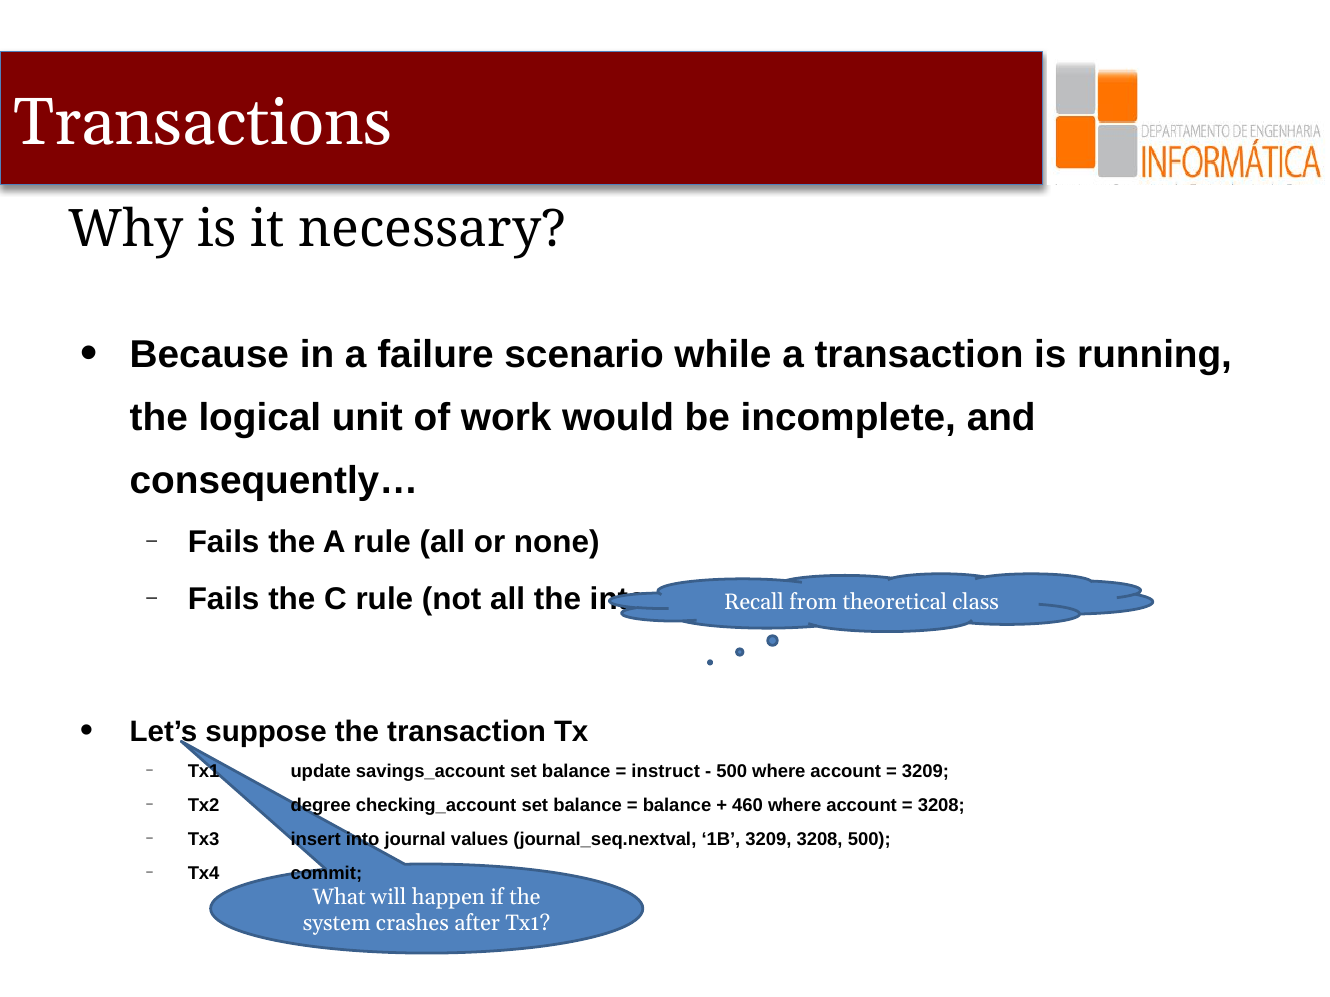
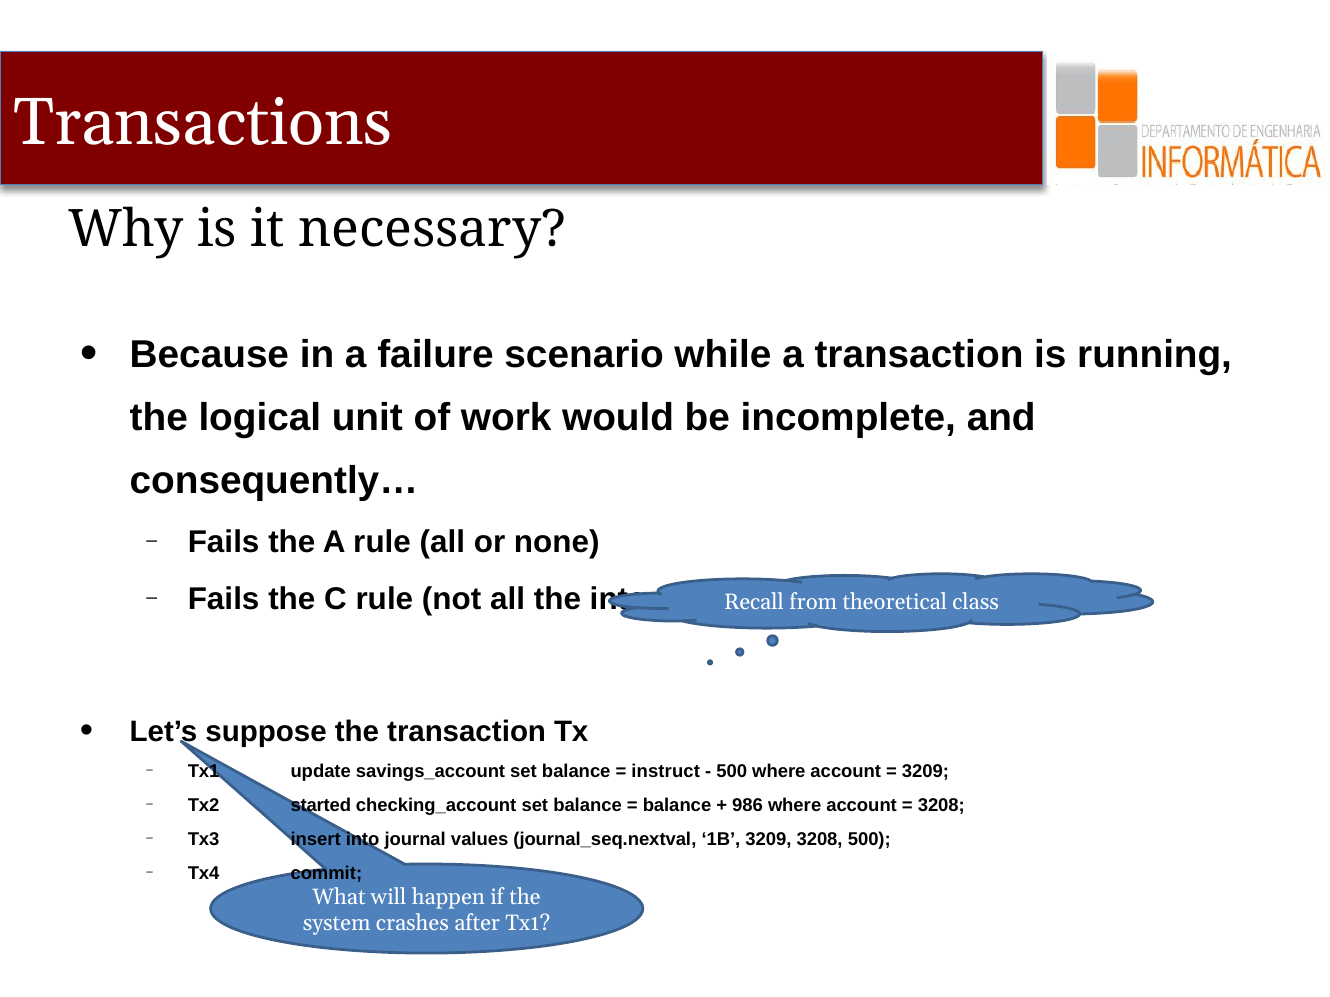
degree: degree -> started
460: 460 -> 986
